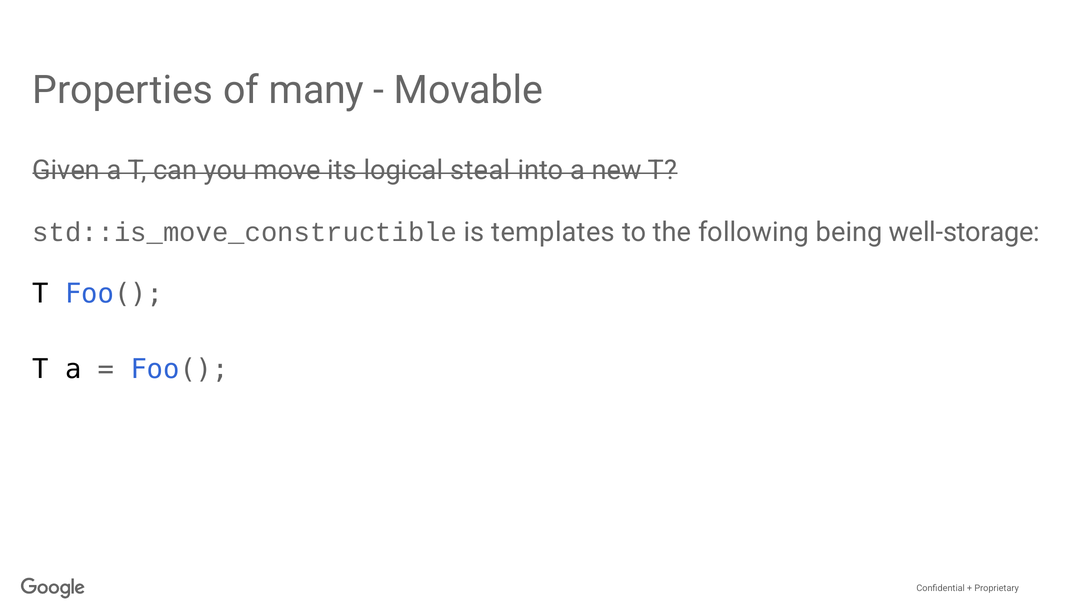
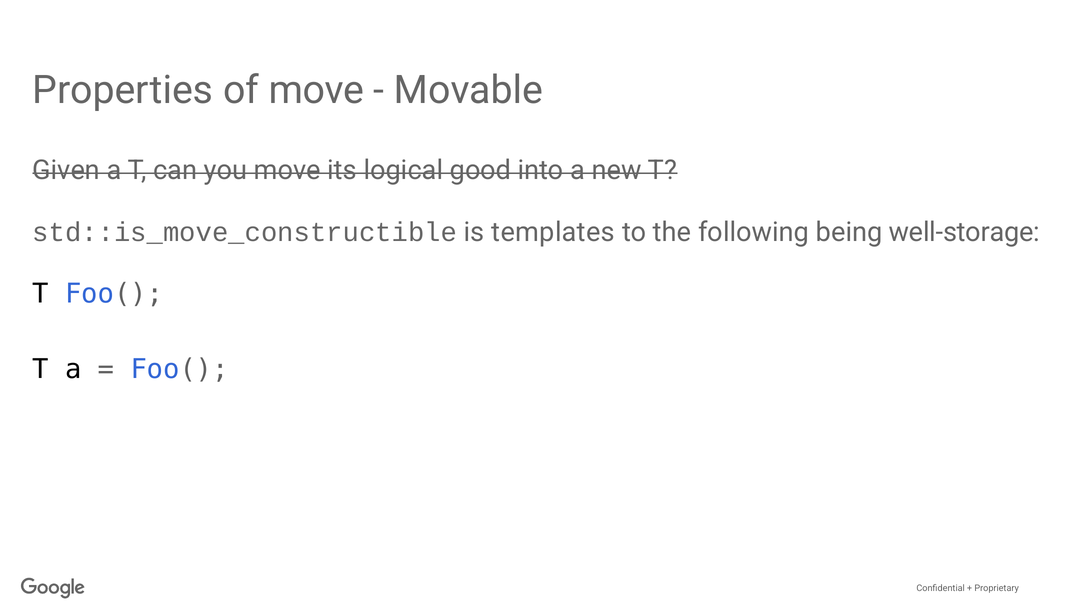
of many: many -> move
steal: steal -> good
